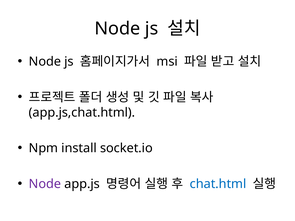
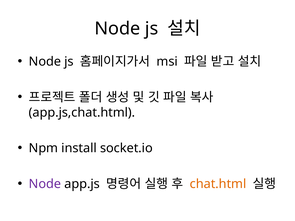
chat.html colour: blue -> orange
